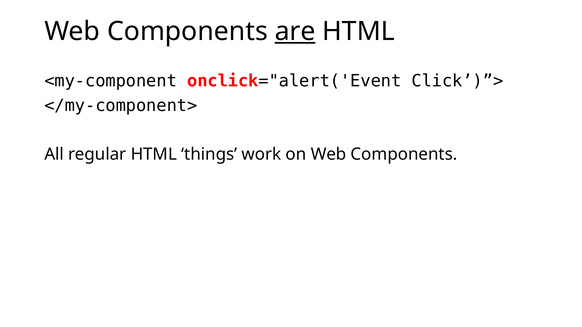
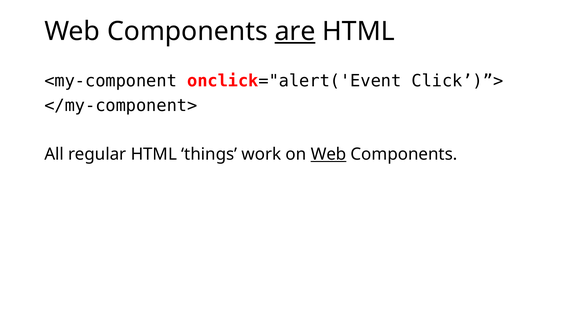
Web at (329, 154) underline: none -> present
